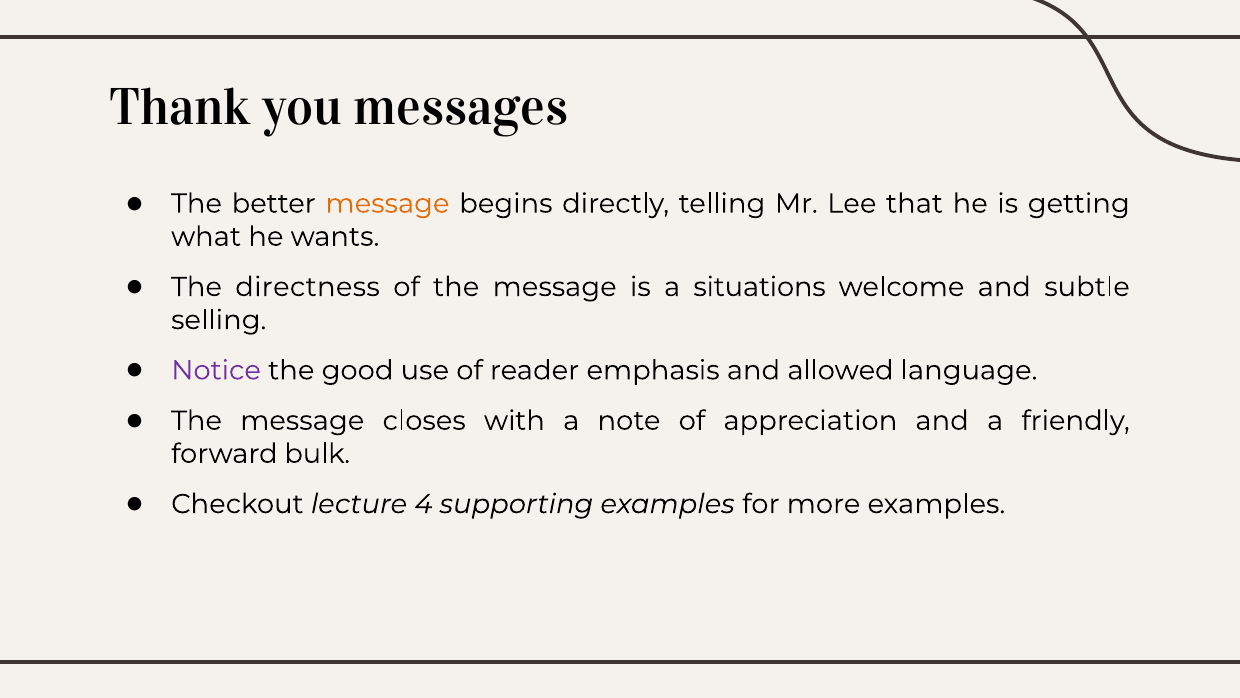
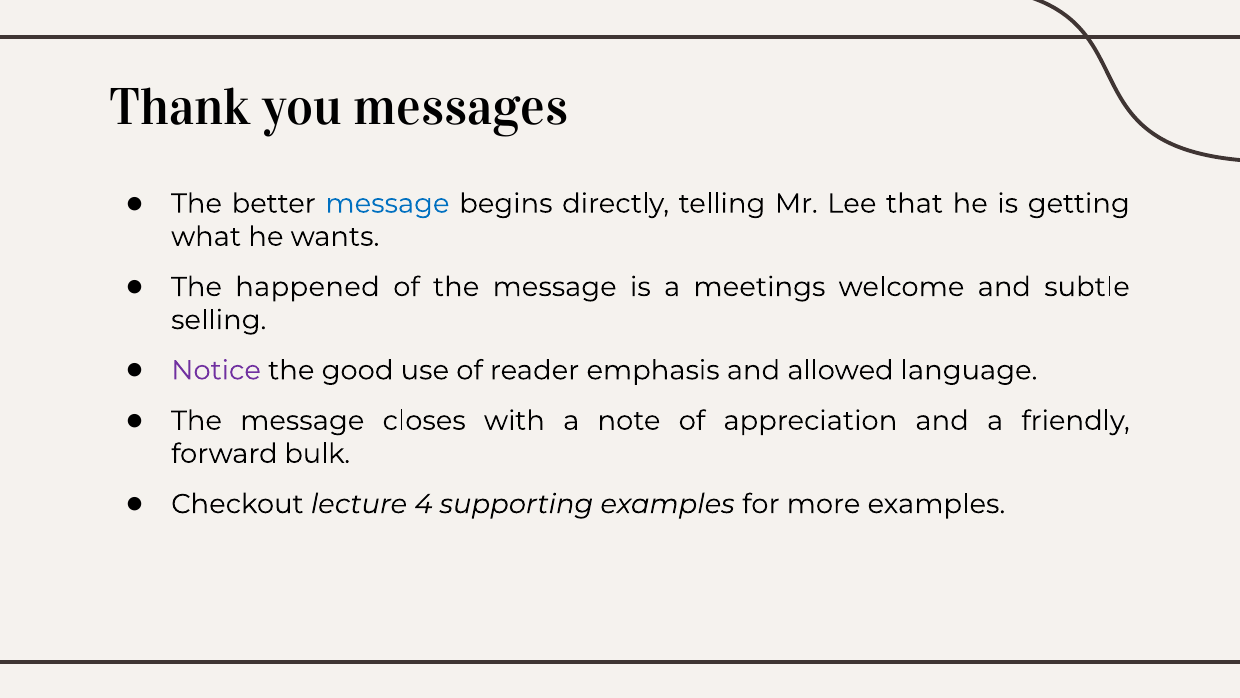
message at (387, 203) colour: orange -> blue
directness: directness -> happened
situations: situations -> meetings
